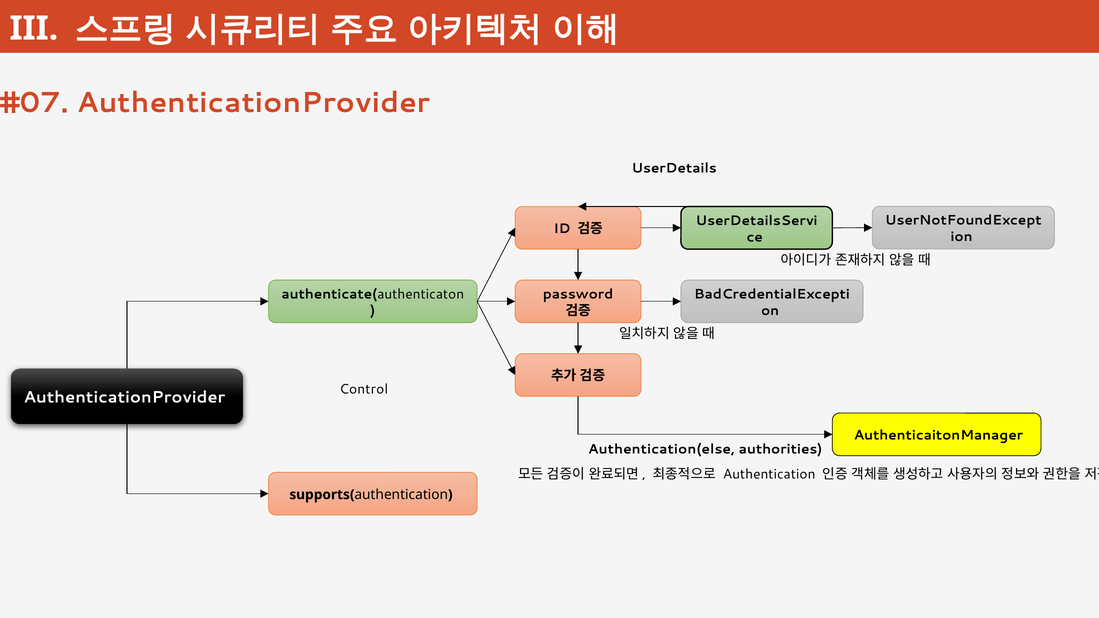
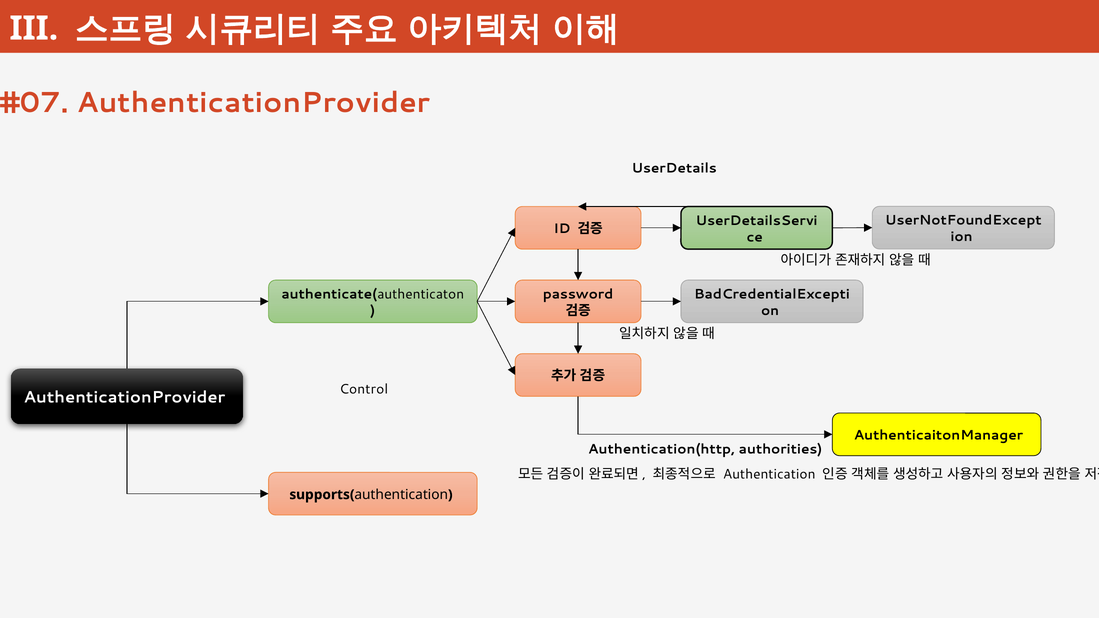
Authentication(else: Authentication(else -> Authentication(http
